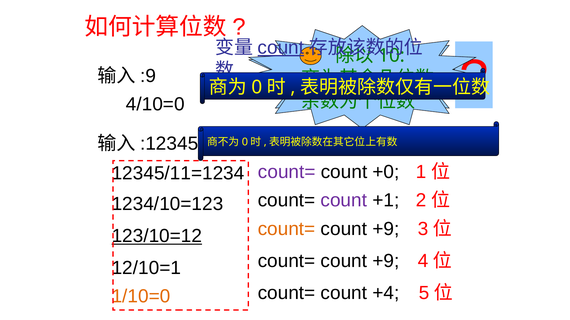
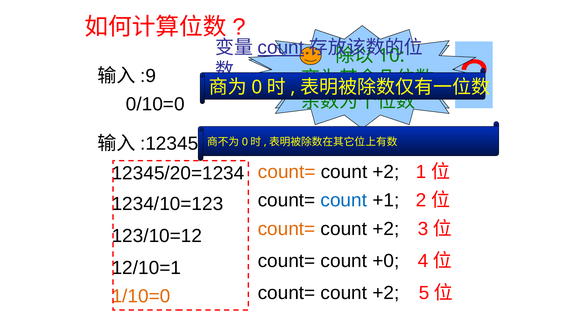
4/10=0: 4/10=0 -> 0/10=0
count= at (287, 172) colour: purple -> orange
+0 at (386, 172): +0 -> +2
12345/11=1234: 12345/11=1234 -> 12345/20=1234
count at (344, 201) colour: purple -> blue
+9 at (386, 229): +9 -> +2
123/10=12 underline: present -> none
+9 at (386, 261): +9 -> +0
+4 at (386, 293): +4 -> +2
